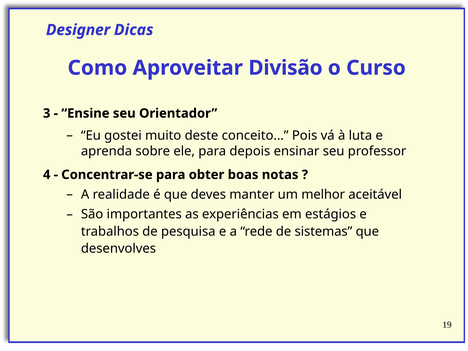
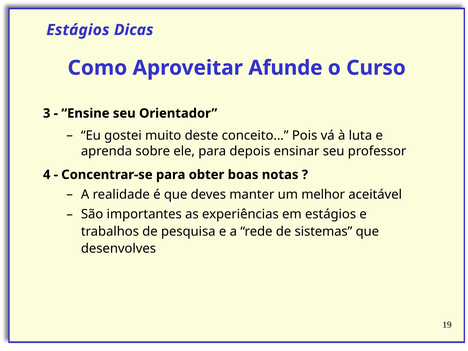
Designer at (78, 30): Designer -> Estágios
Divisão: Divisão -> Afunde
